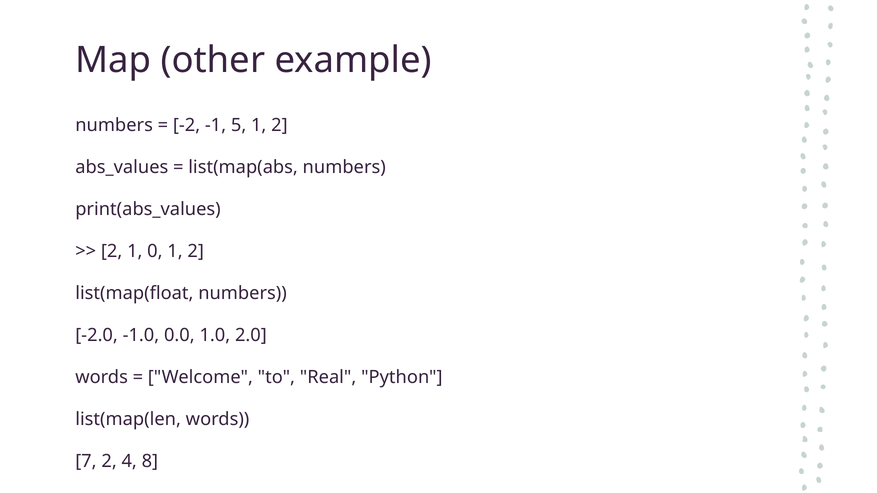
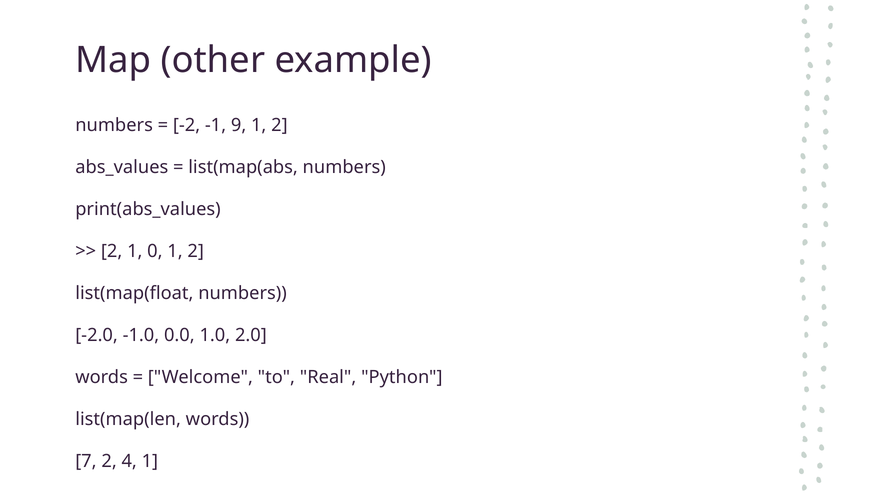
5: 5 -> 9
4 8: 8 -> 1
